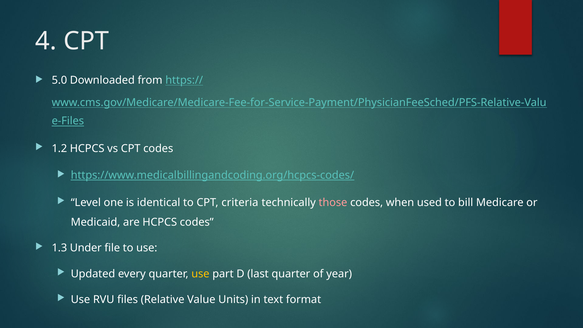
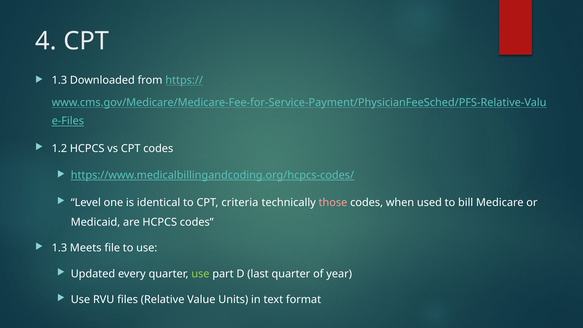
5.0 at (59, 80): 5.0 -> 1.3
Under: Under -> Meets
use at (200, 274) colour: yellow -> light green
